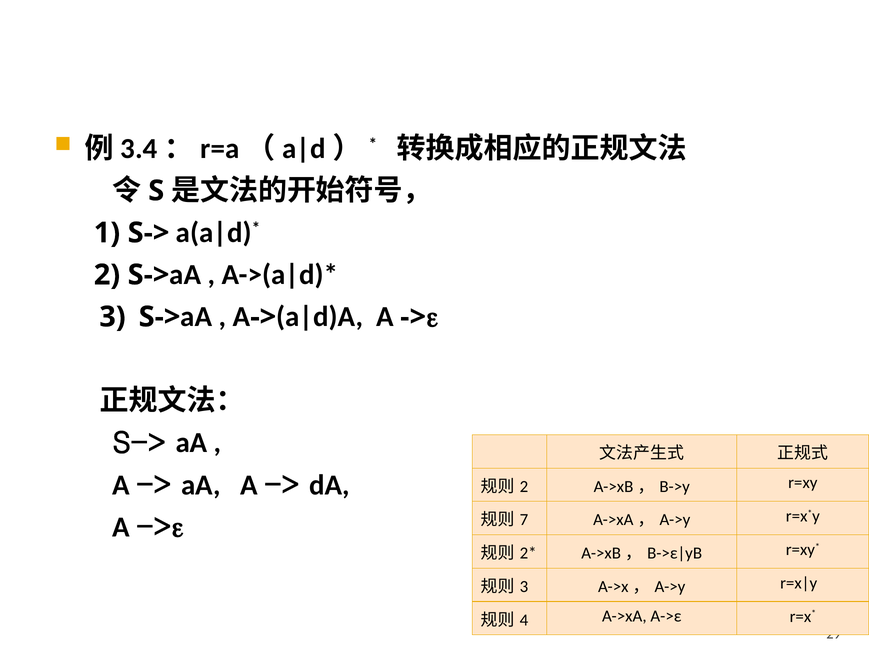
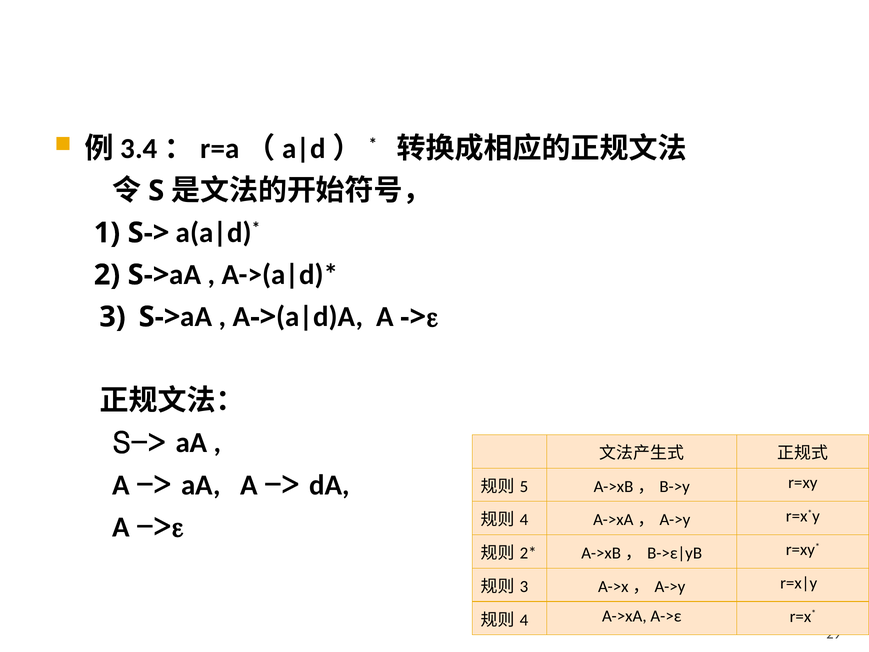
2 at (524, 486): 2 -> 5
7 at (524, 520): 7 -> 4
